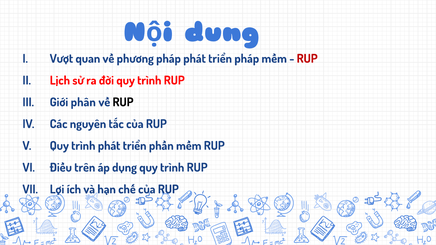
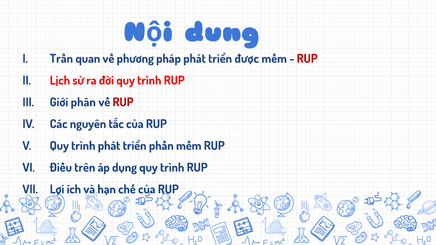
Vượt: Vượt -> Trần
triển pháp: pháp -> được
RUP at (123, 102) colour: black -> red
